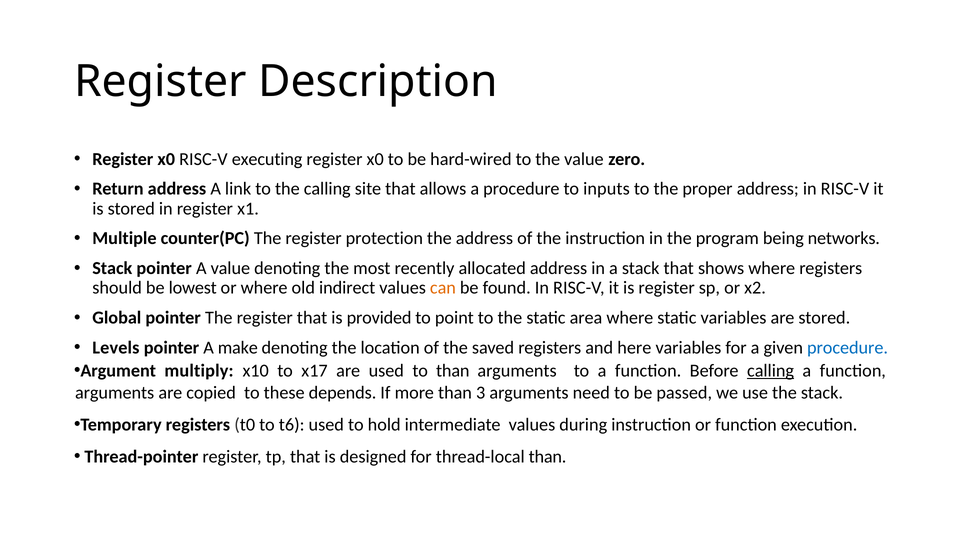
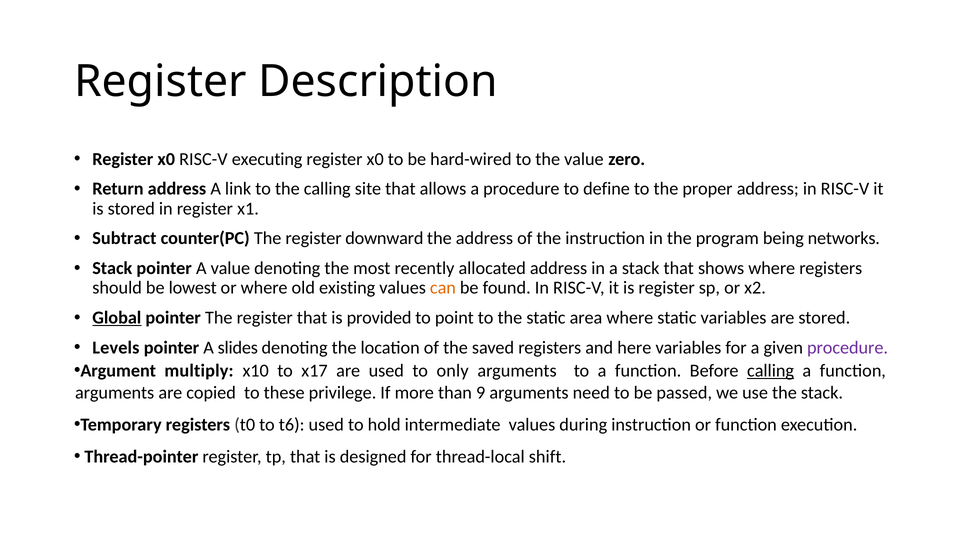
inputs: inputs -> define
Multiple: Multiple -> Subtract
protection: protection -> downward
indirect: indirect -> existing
Global underline: none -> present
make: make -> slides
procedure at (848, 347) colour: blue -> purple
to than: than -> only
depends: depends -> privilege
3: 3 -> 9
thread-local than: than -> shift
